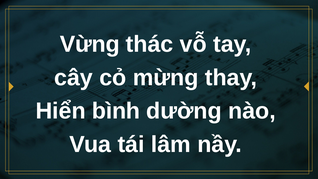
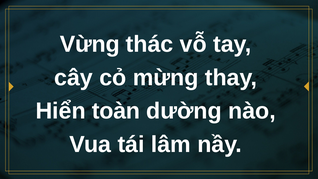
bình: bình -> toàn
